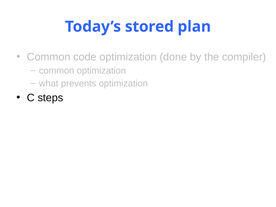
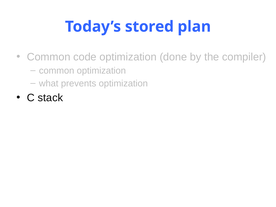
steps: steps -> stack
